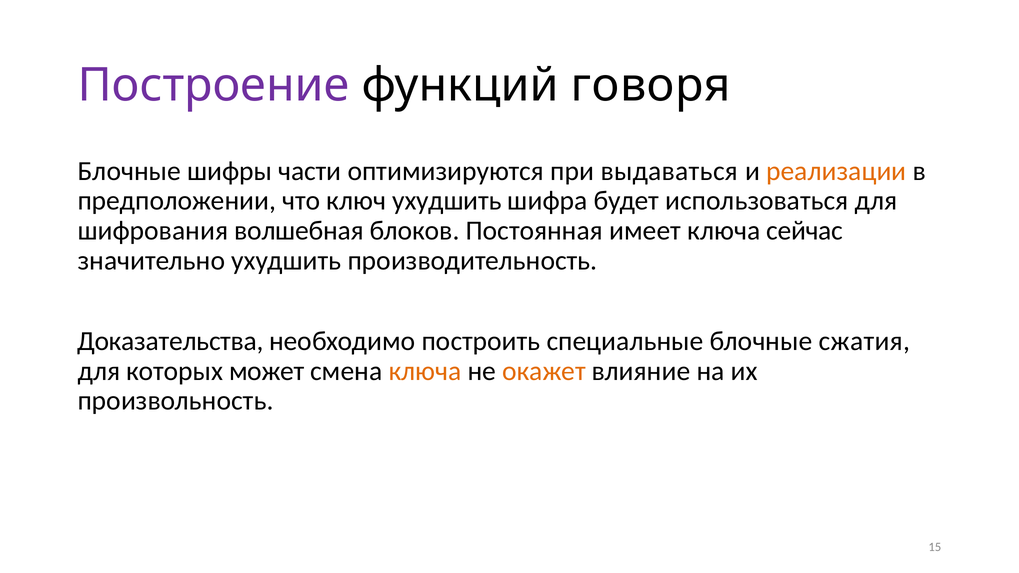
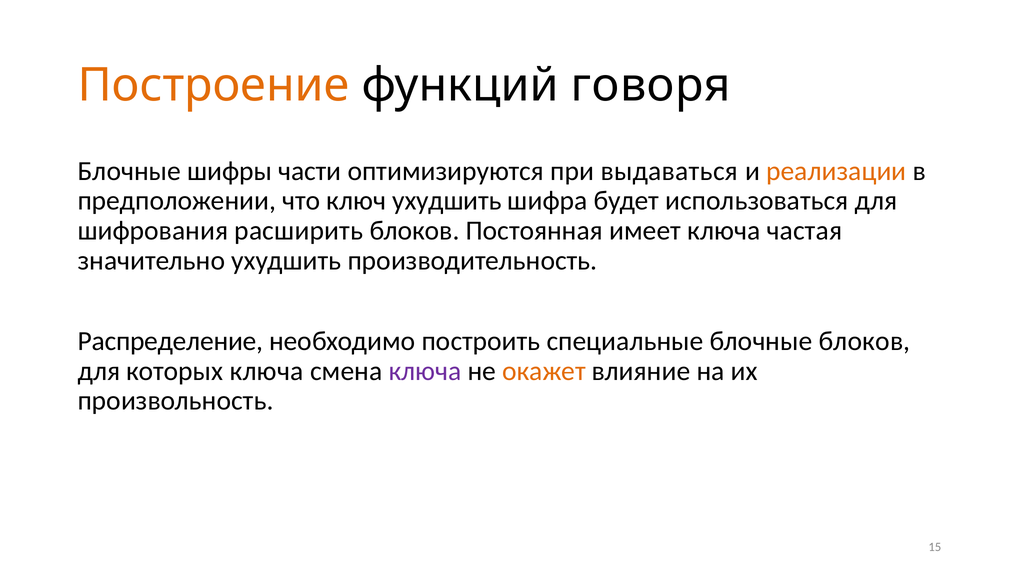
Построение colour: purple -> orange
волшебная: волшебная -> расширить
сейчас: сейчас -> частая
Доказательства: Доказательства -> Распределение
блочные сжатия: сжатия -> блоков
которых может: может -> ключа
ключа at (425, 371) colour: orange -> purple
